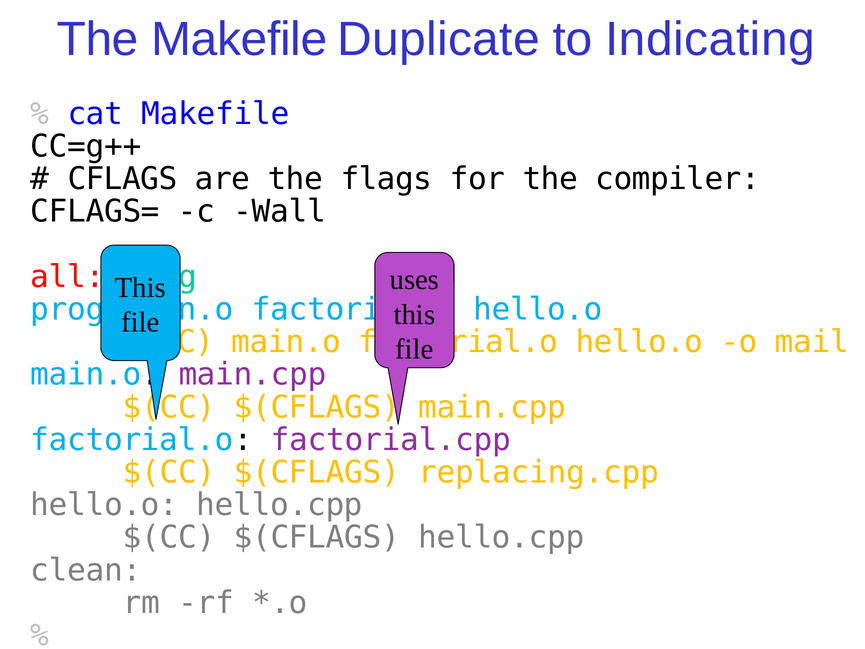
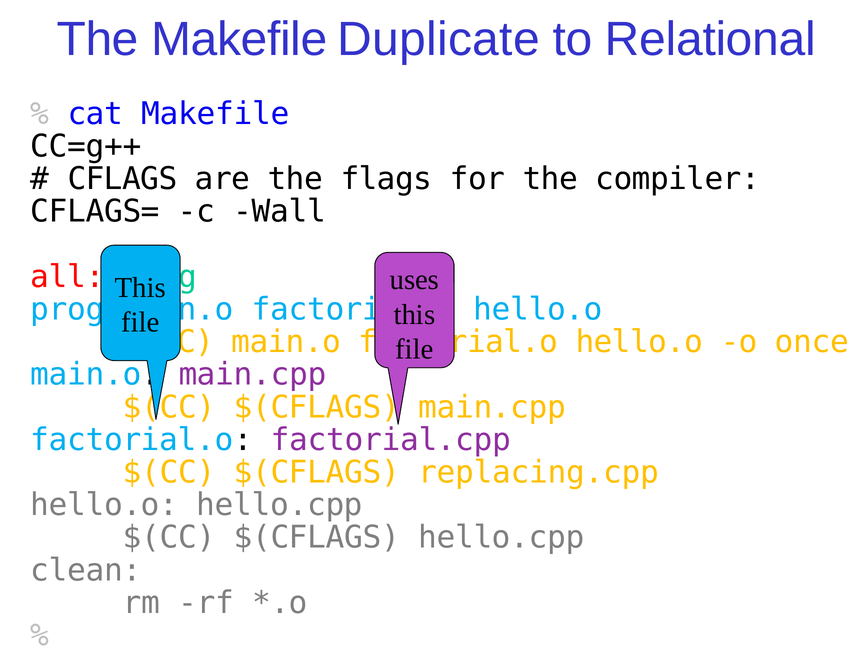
Indicating: Indicating -> Relational
mail: mail -> once
